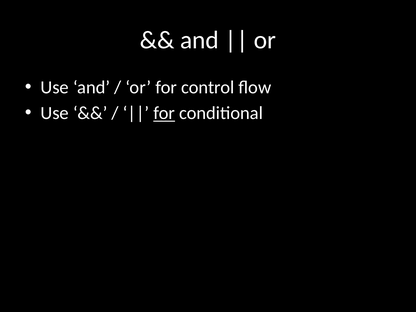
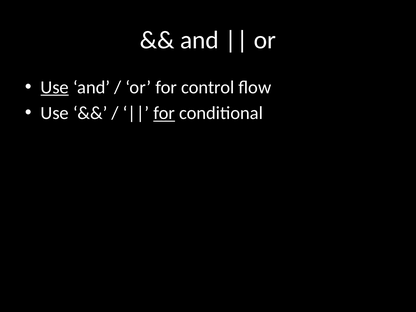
Use at (55, 87) underline: none -> present
